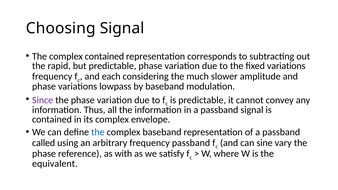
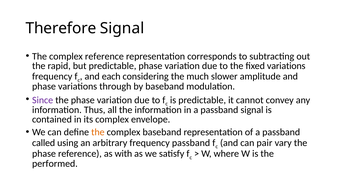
Choosing: Choosing -> Therefore
complex contained: contained -> reference
lowpass: lowpass -> through
the at (98, 132) colour: blue -> orange
sine: sine -> pair
equivalent: equivalent -> performed
